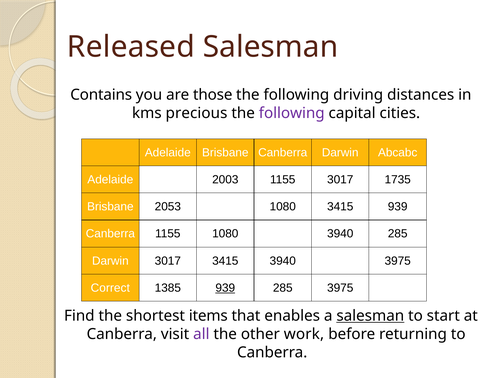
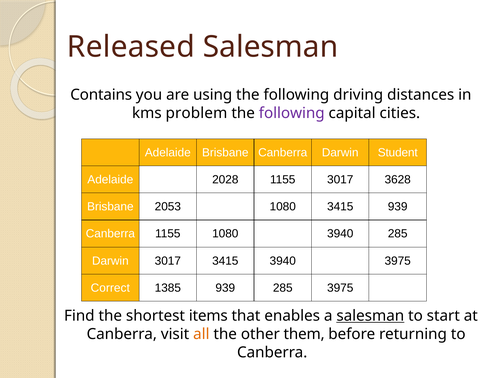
those: those -> using
precious: precious -> problem
Abcabc: Abcabc -> Student
2003: 2003 -> 2028
1735: 1735 -> 3628
939 at (225, 287) underline: present -> none
all colour: purple -> orange
work: work -> them
